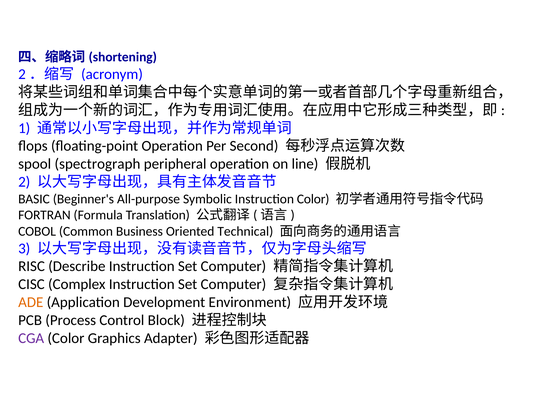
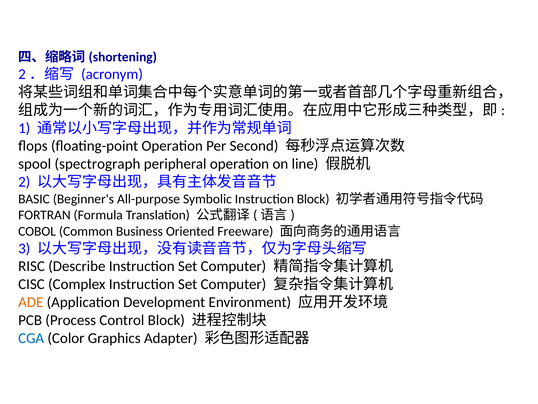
Instruction Color: Color -> Block
Technical: Technical -> Freeware
CGA colour: purple -> blue
